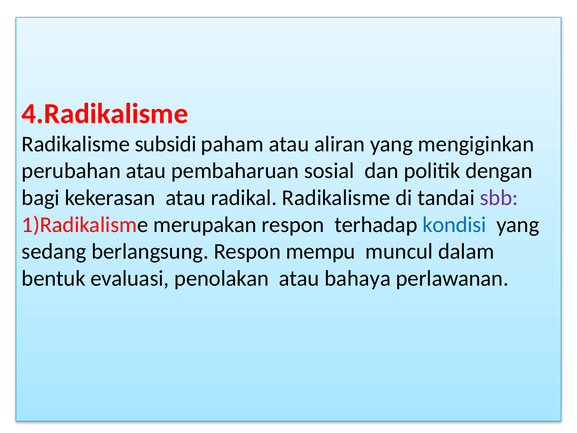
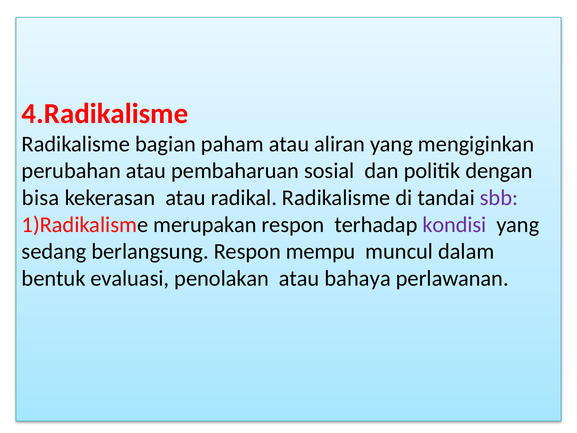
subsidi: subsidi -> bagian
bagi: bagi -> bisa
kondisi colour: blue -> purple
